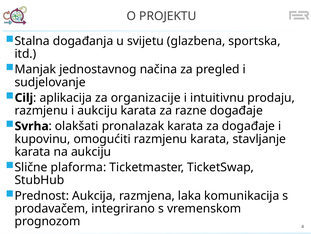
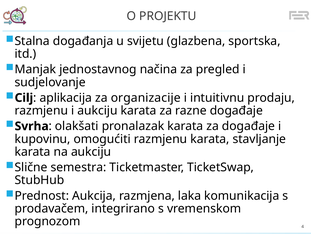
plaforma: plaforma -> semestra
